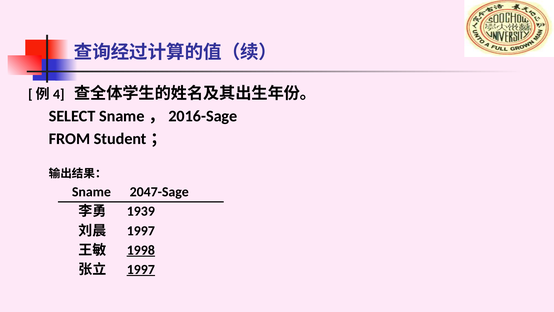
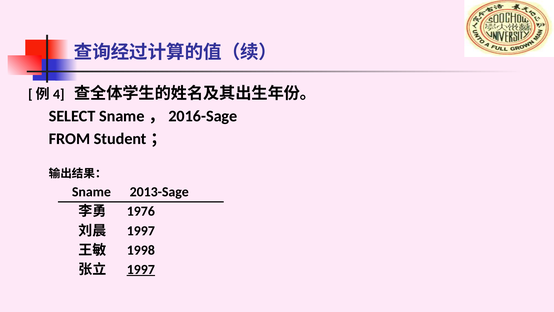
2047-Sage: 2047-Sage -> 2013-Sage
1939: 1939 -> 1976
1998 underline: present -> none
